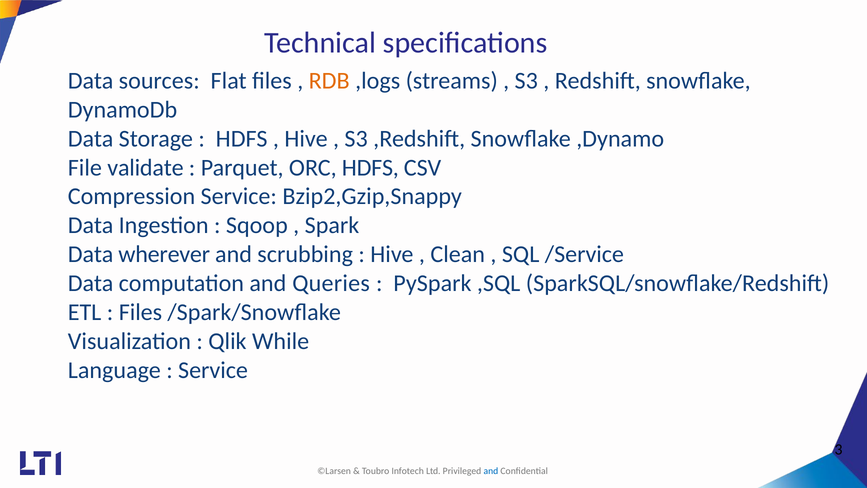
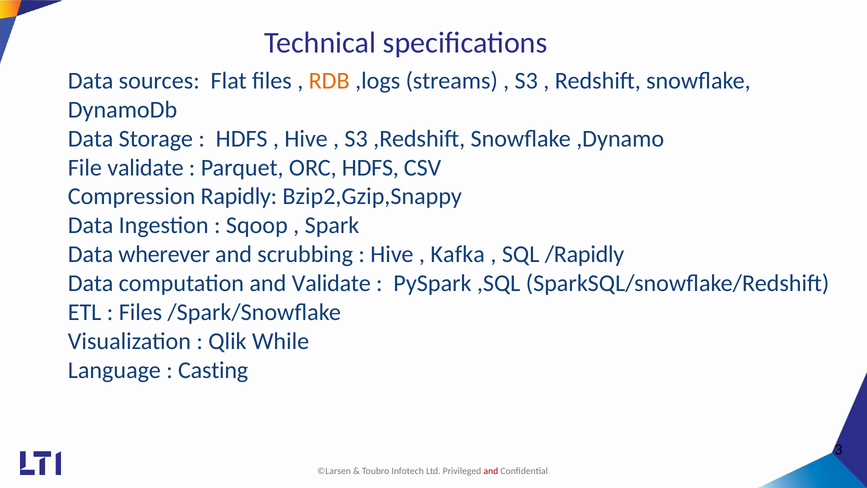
Service at (239, 196): Service -> Rapidly
Clean: Clean -> Kafka
/Service: /Service -> /Rapidly
and Queries: Queries -> Validate
Service at (213, 370): Service -> Casting
and at (491, 471) colour: blue -> red
